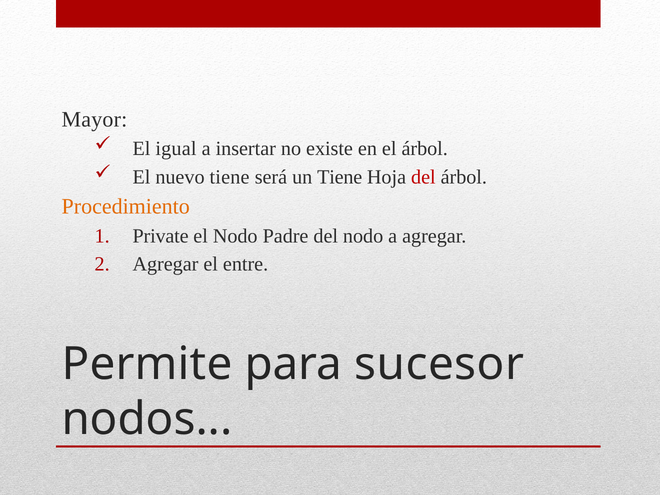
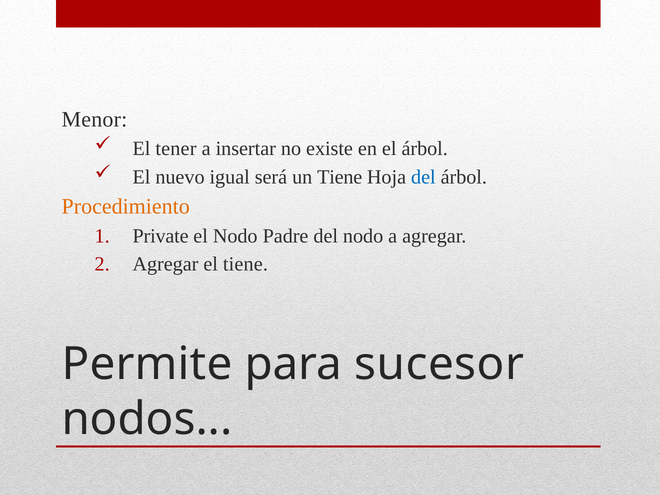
Mayor: Mayor -> Menor
igual: igual -> tener
nuevo tiene: tiene -> igual
del at (423, 177) colour: red -> blue
el entre: entre -> tiene
